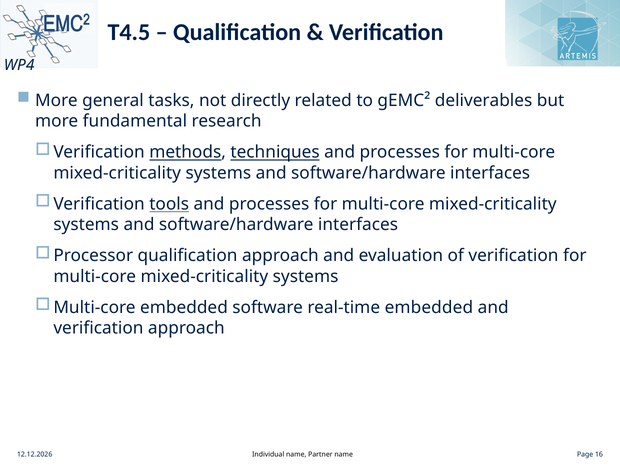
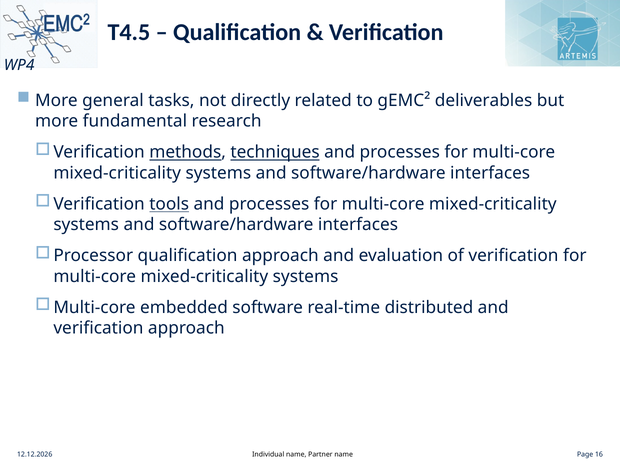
real-time embedded: embedded -> distributed
